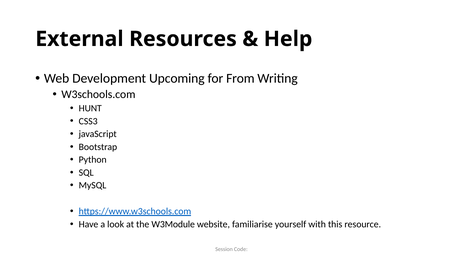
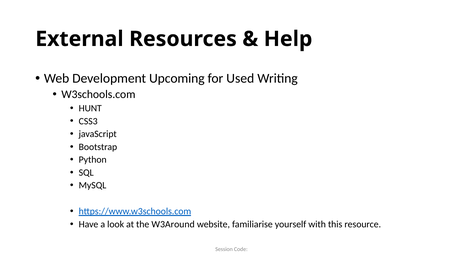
From: From -> Used
W3Module: W3Module -> W3Around
